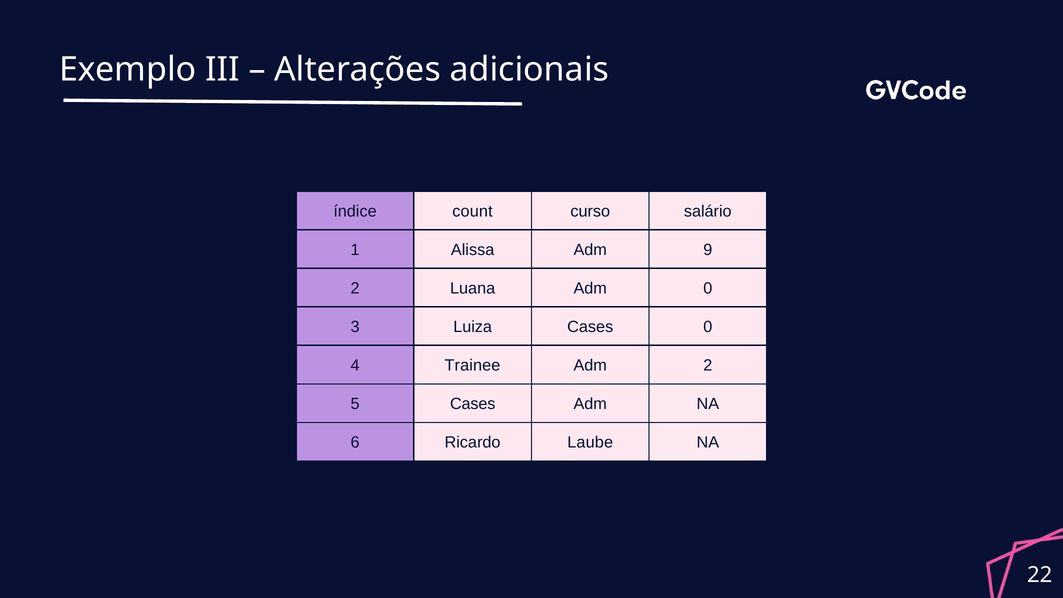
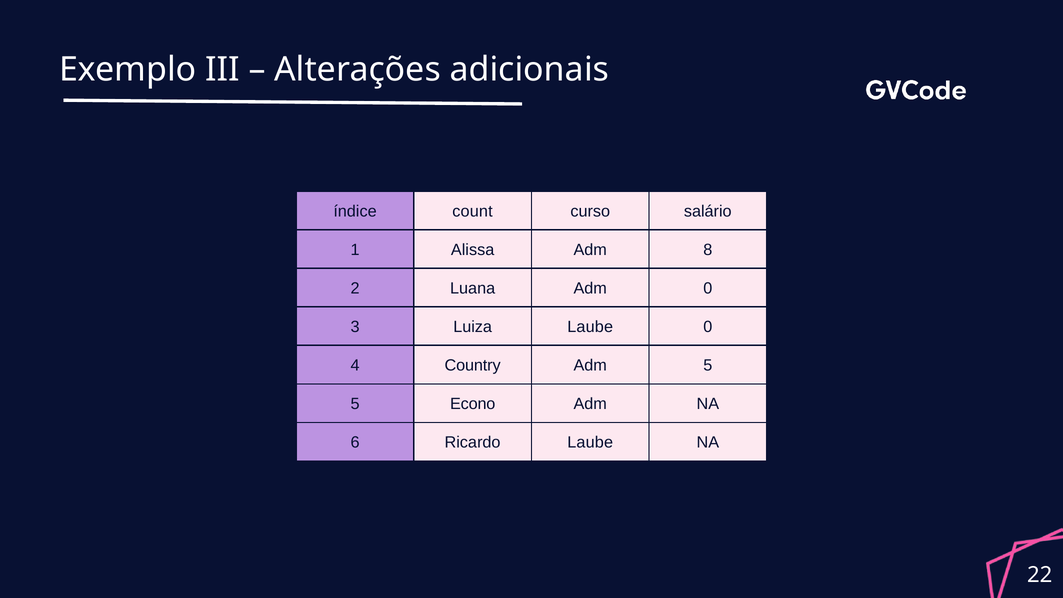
9: 9 -> 8
Luiza Cases: Cases -> Laube
Trainee: Trainee -> Country
Adm 2: 2 -> 5
5 Cases: Cases -> Econo
